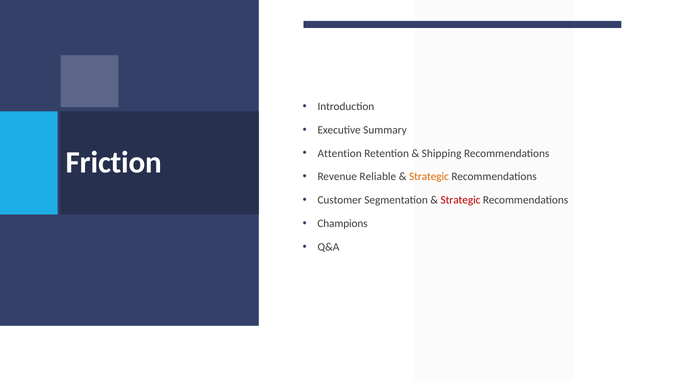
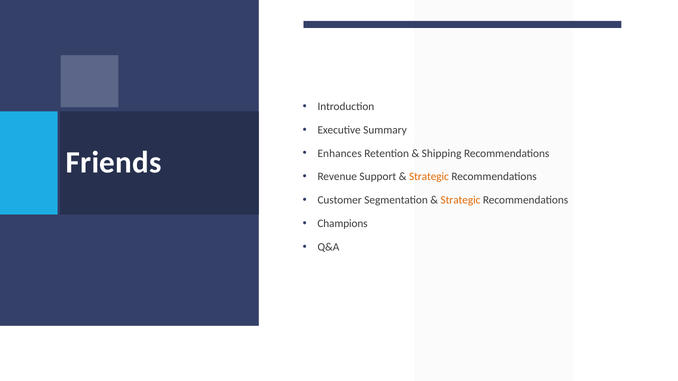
Attention: Attention -> Enhances
Friction: Friction -> Friends
Reliable: Reliable -> Support
Strategic at (460, 200) colour: red -> orange
